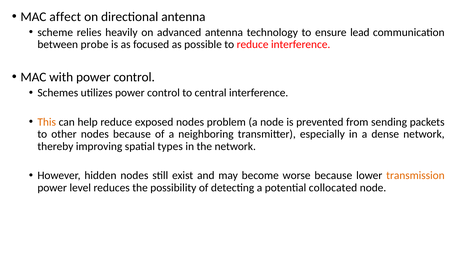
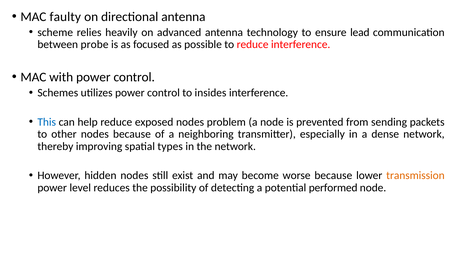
affect: affect -> faulty
central: central -> insides
This colour: orange -> blue
collocated: collocated -> performed
